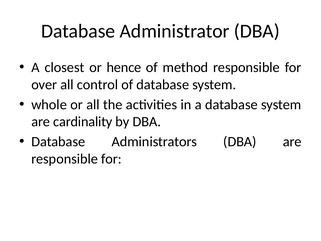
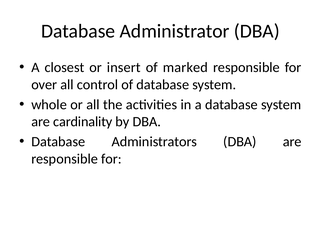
hence: hence -> insert
method: method -> marked
